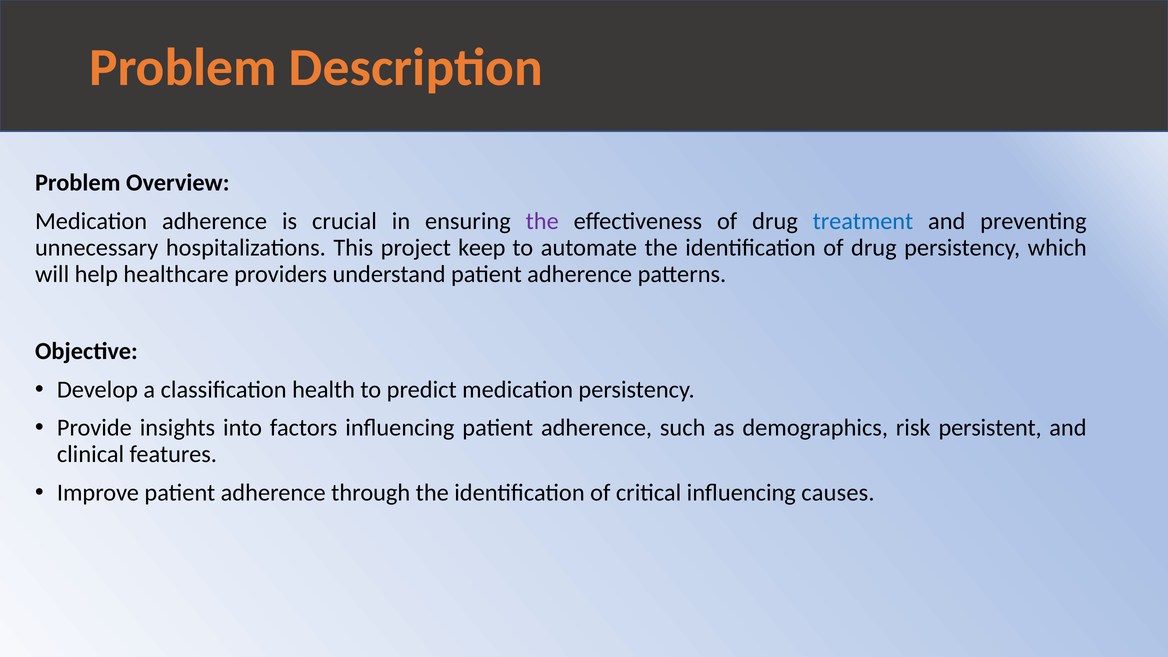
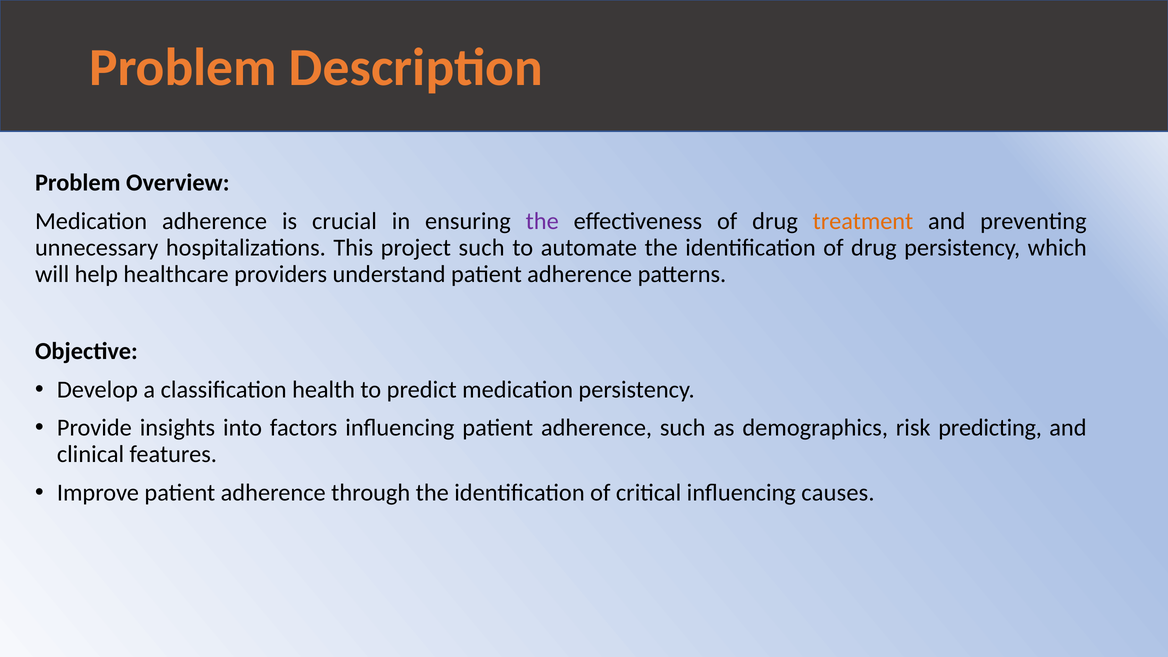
treatment colour: blue -> orange
project keep: keep -> such
persistent: persistent -> predicting
